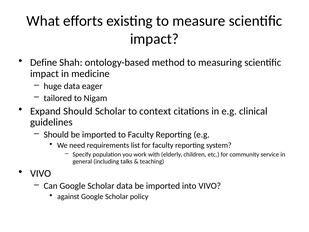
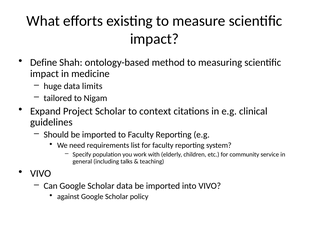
eager: eager -> limits
Expand Should: Should -> Project
